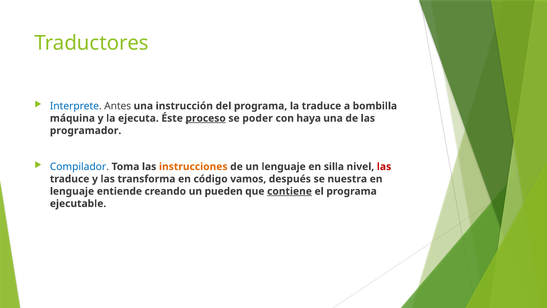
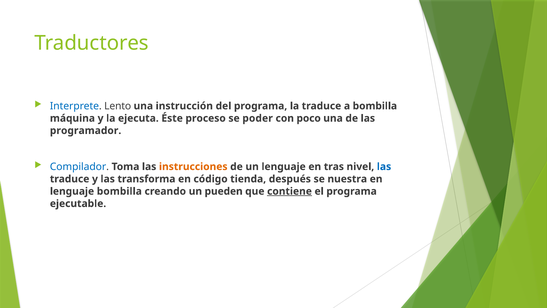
Antes: Antes -> Lento
proceso underline: present -> none
haya: haya -> poco
silla: silla -> tras
las at (384, 166) colour: red -> blue
vamos: vamos -> tienda
lenguaje entiende: entiende -> bombilla
